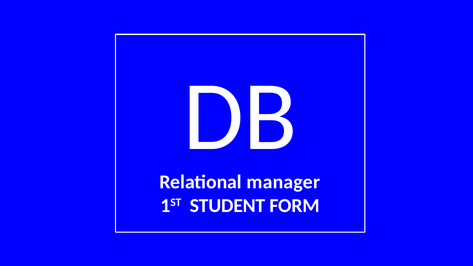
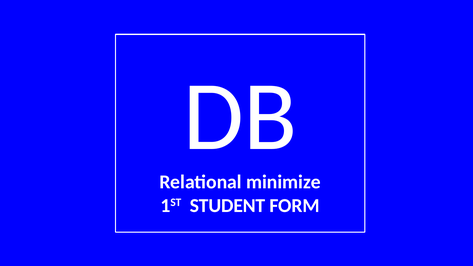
manager: manager -> minimize
